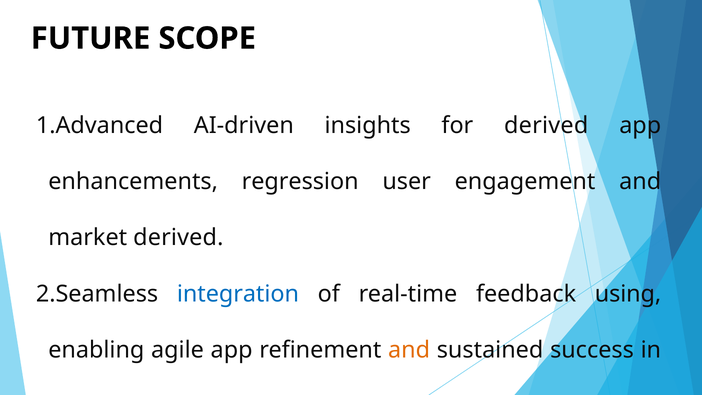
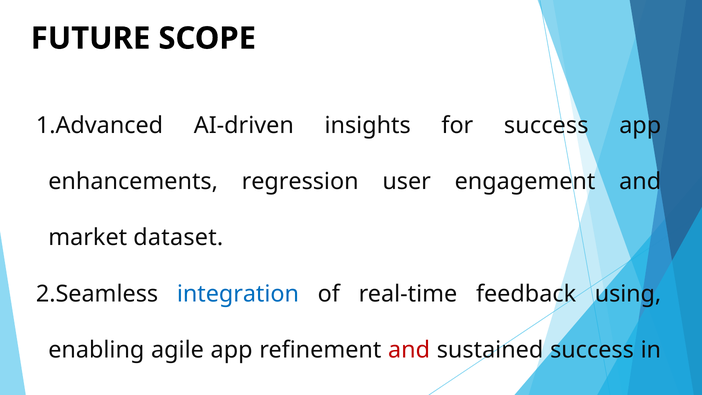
for derived: derived -> success
market derived: derived -> dataset
and at (409, 350) colour: orange -> red
